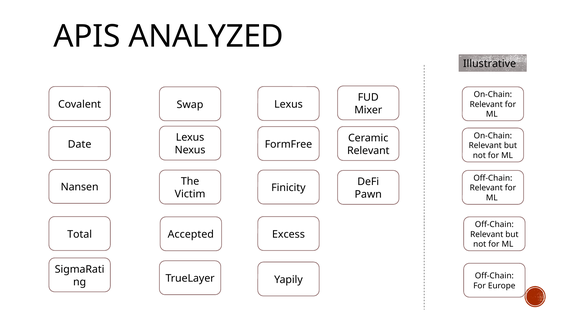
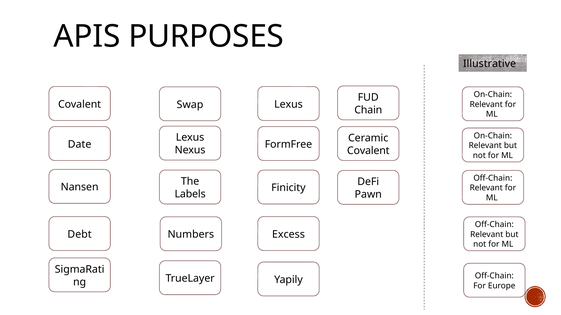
ANALYZED: ANALYZED -> PURPOSES
Mixer: Mixer -> Chain
Relevant at (368, 151): Relevant -> Covalent
Victim: Victim -> Labels
Total: Total -> Debt
Accepted: Accepted -> Numbers
